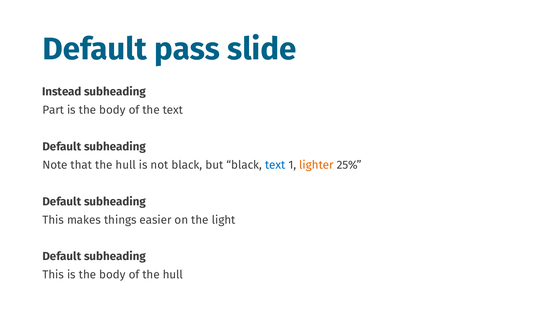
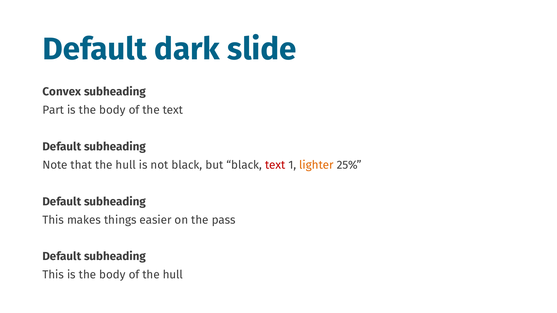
pass: pass -> dark
Instead: Instead -> Convex
text at (275, 165) colour: blue -> red
light: light -> pass
